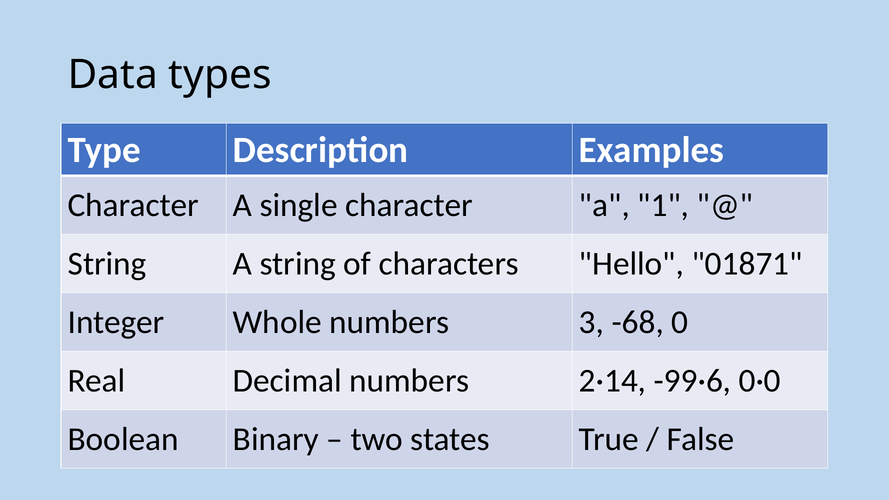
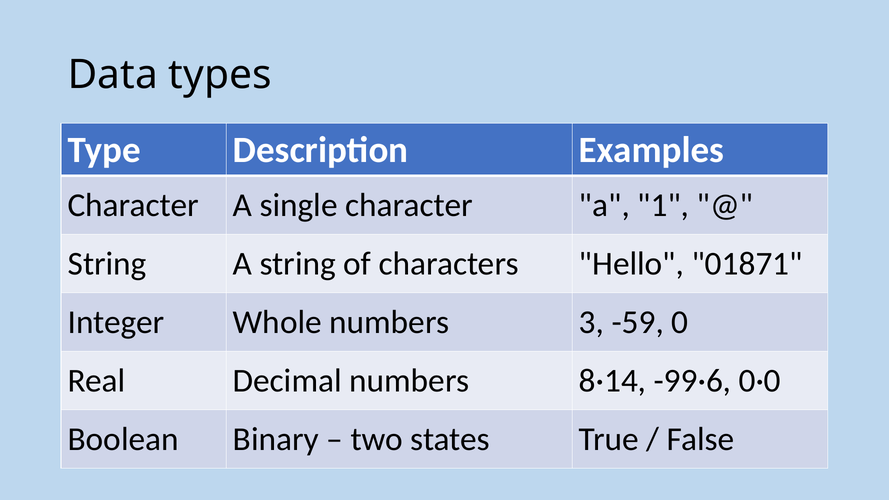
-68: -68 -> -59
2·14: 2·14 -> 8·14
